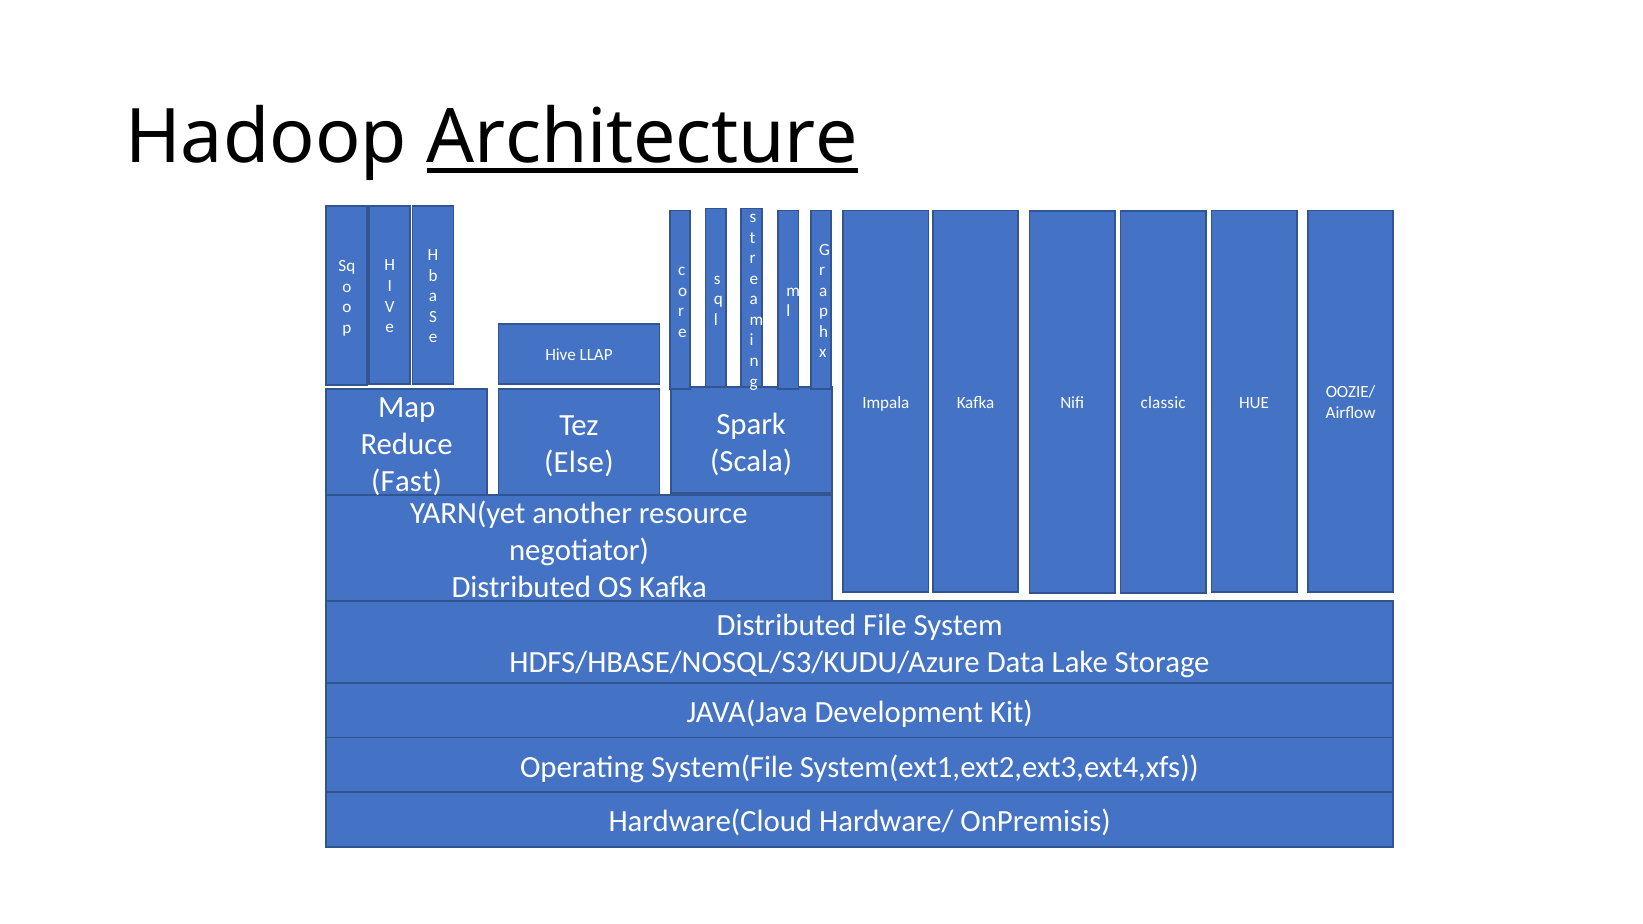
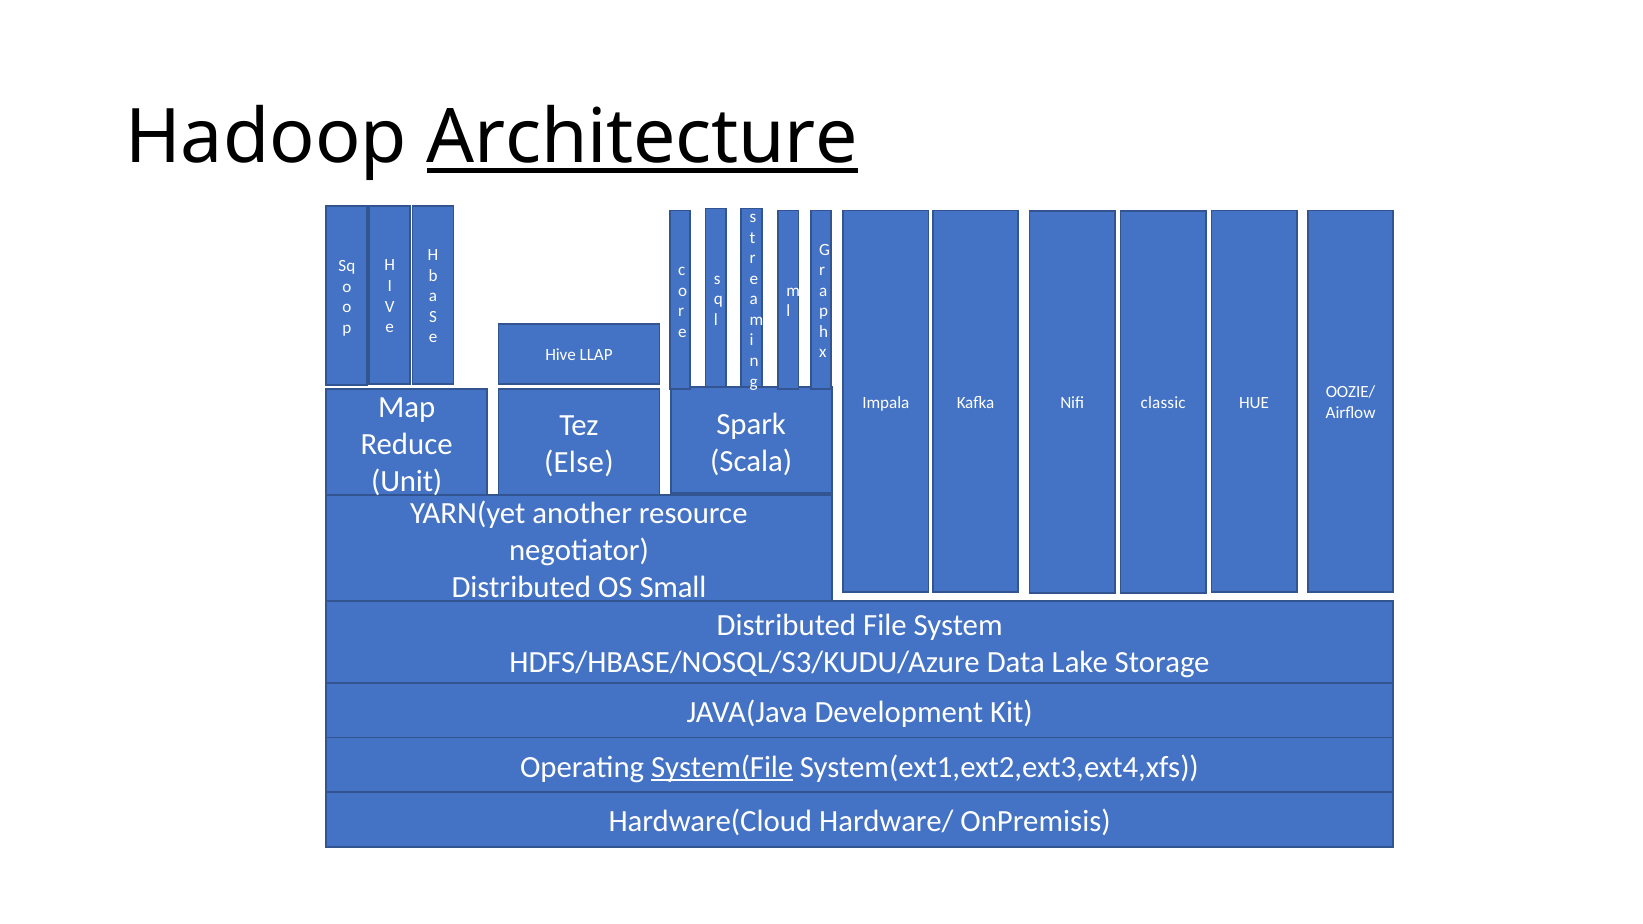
Fast: Fast -> Unit
OS Kafka: Kafka -> Small
System(File underline: none -> present
